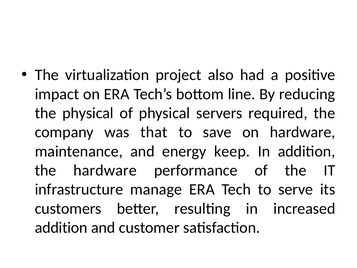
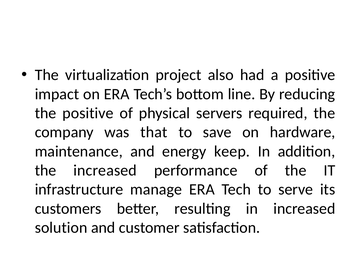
the physical: physical -> positive
the hardware: hardware -> increased
addition at (61, 227): addition -> solution
